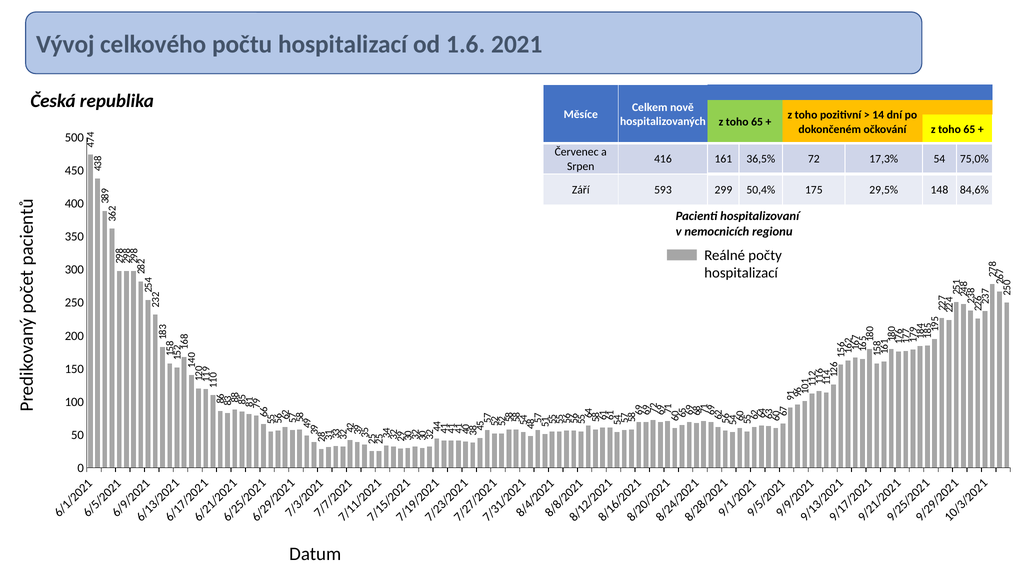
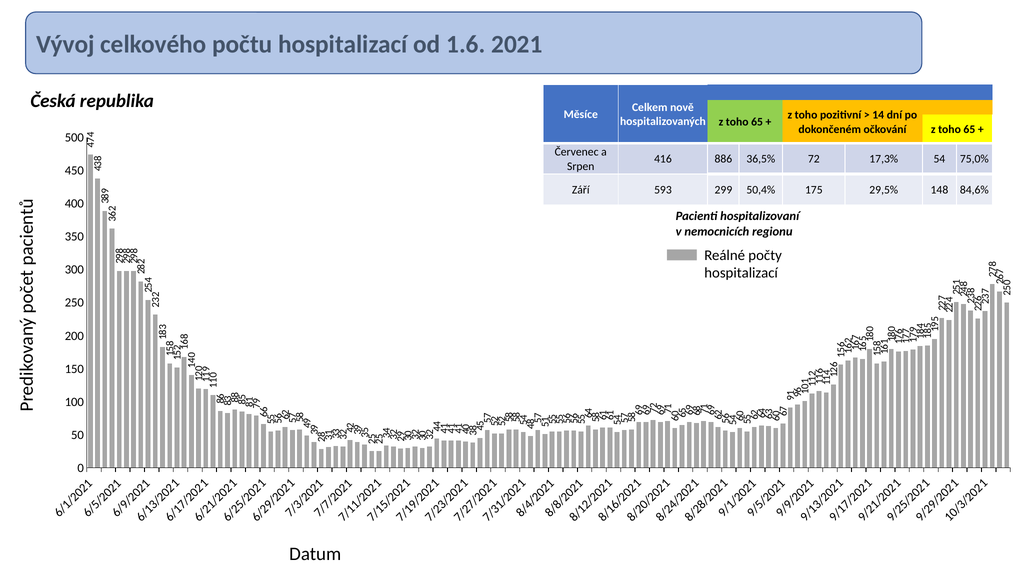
161: 161 -> 886
